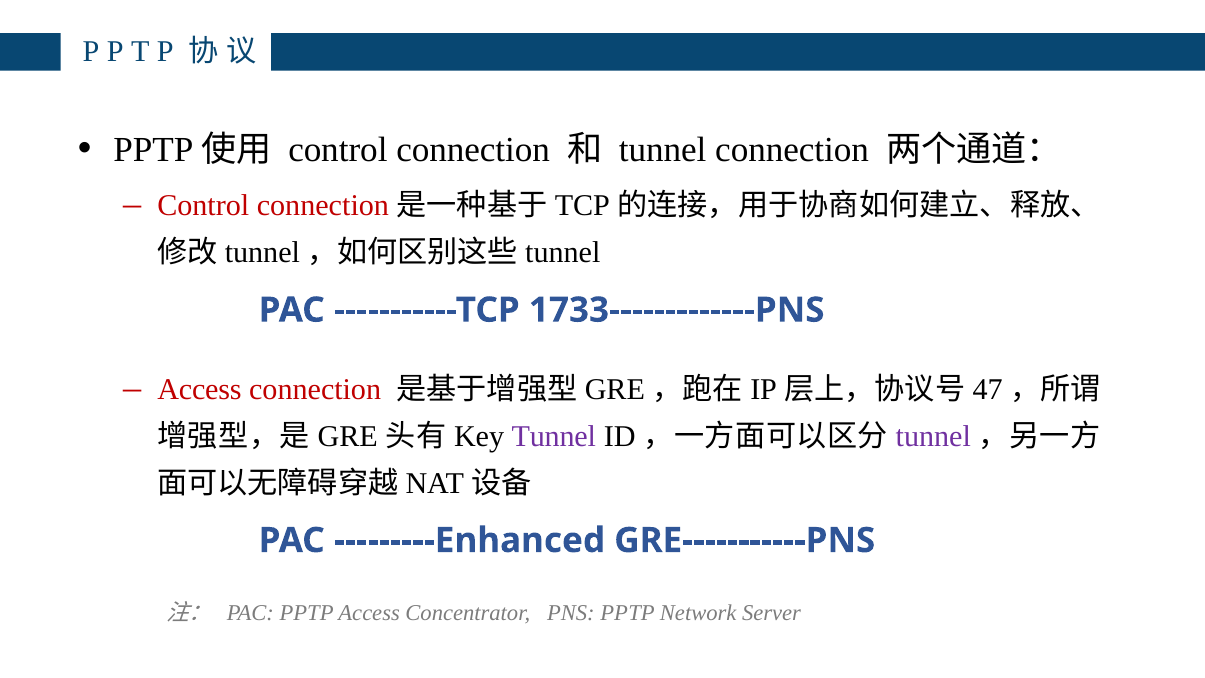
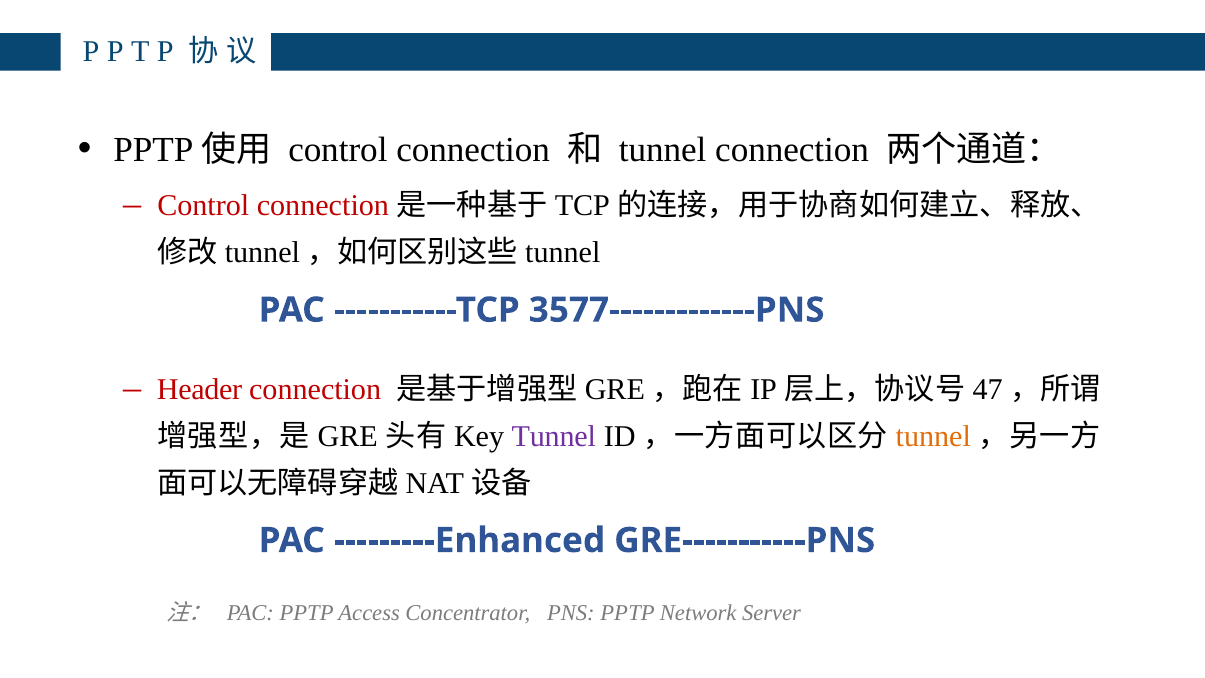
1733-------------PNS: 1733-------------PNS -> 3577-------------PNS
Access at (199, 389): Access -> Header
tunnel at (933, 436) colour: purple -> orange
